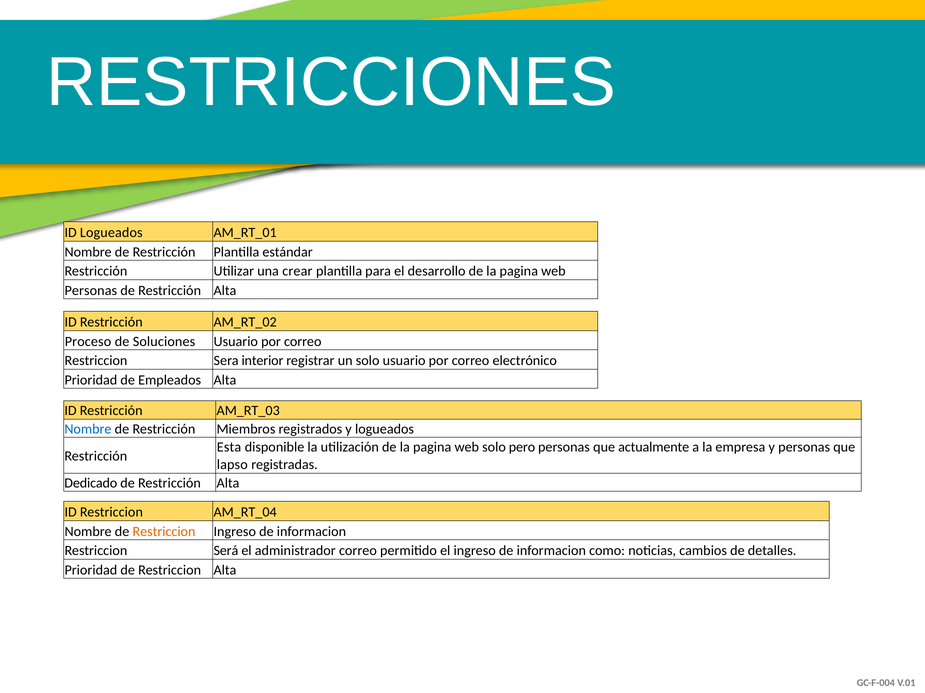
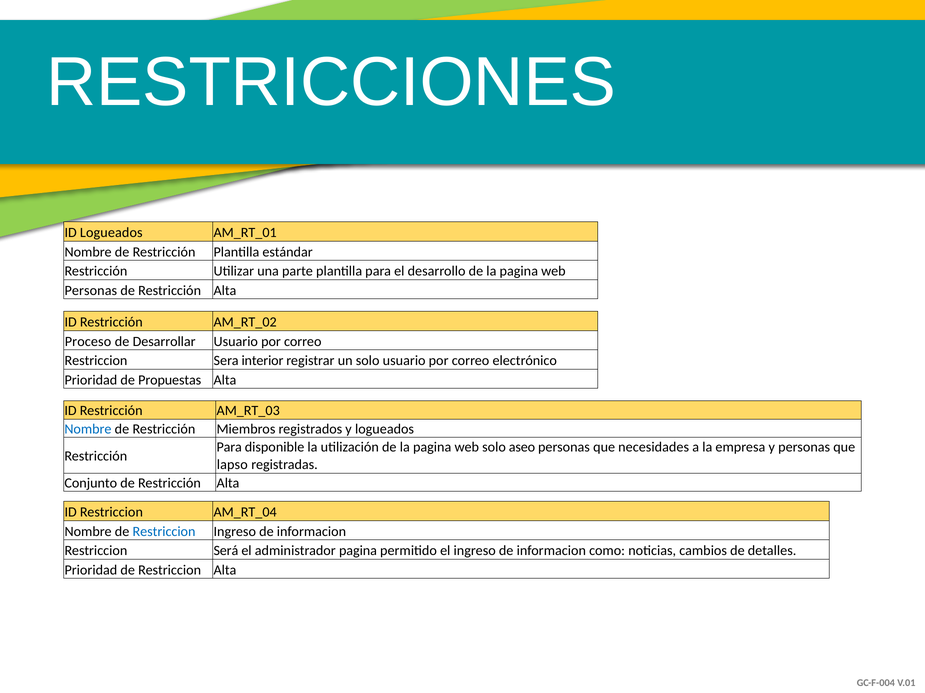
crear: crear -> parte
Soluciones: Soluciones -> Desarrollar
Empleados: Empleados -> Propuestas
Esta at (229, 448): Esta -> Para
pero: pero -> aseo
actualmente: actualmente -> necesidades
Dedicado: Dedicado -> Conjunto
Restriccion at (164, 532) colour: orange -> blue
administrador correo: correo -> pagina
